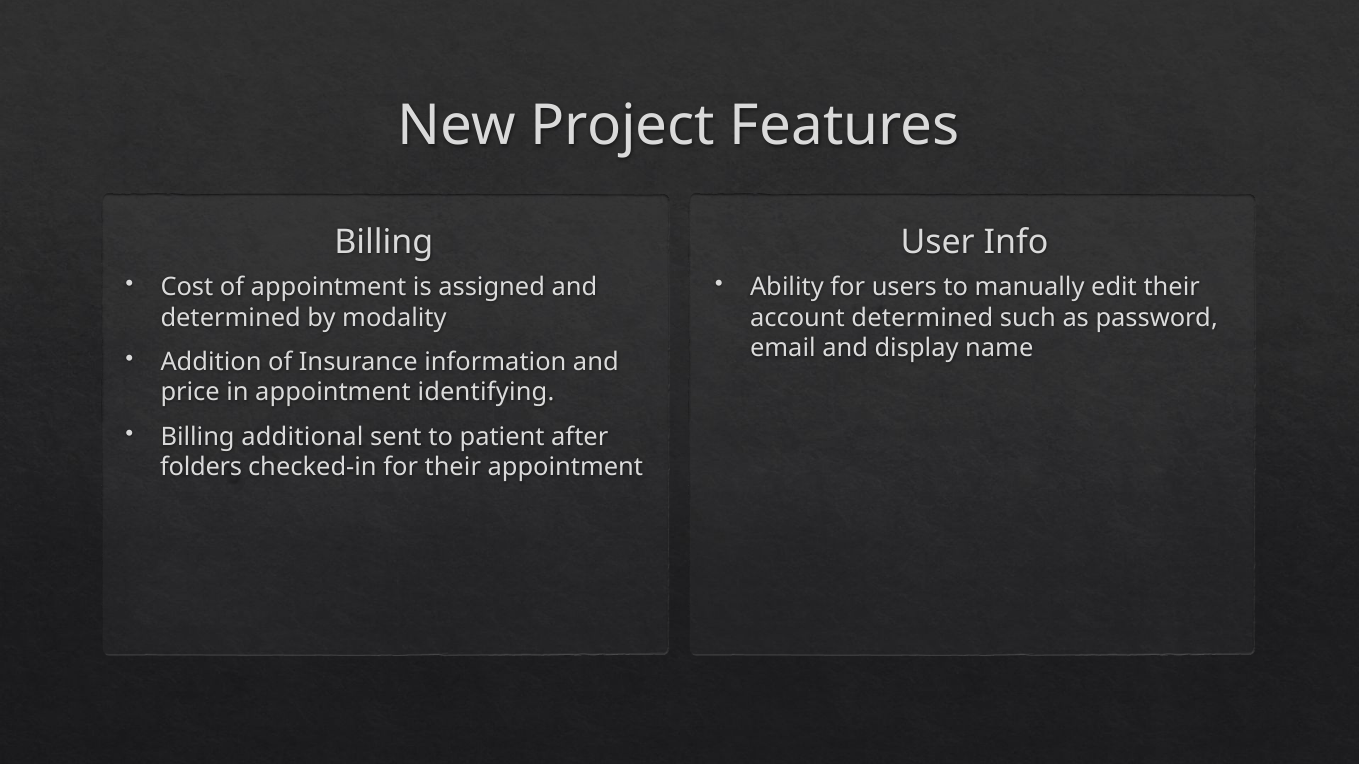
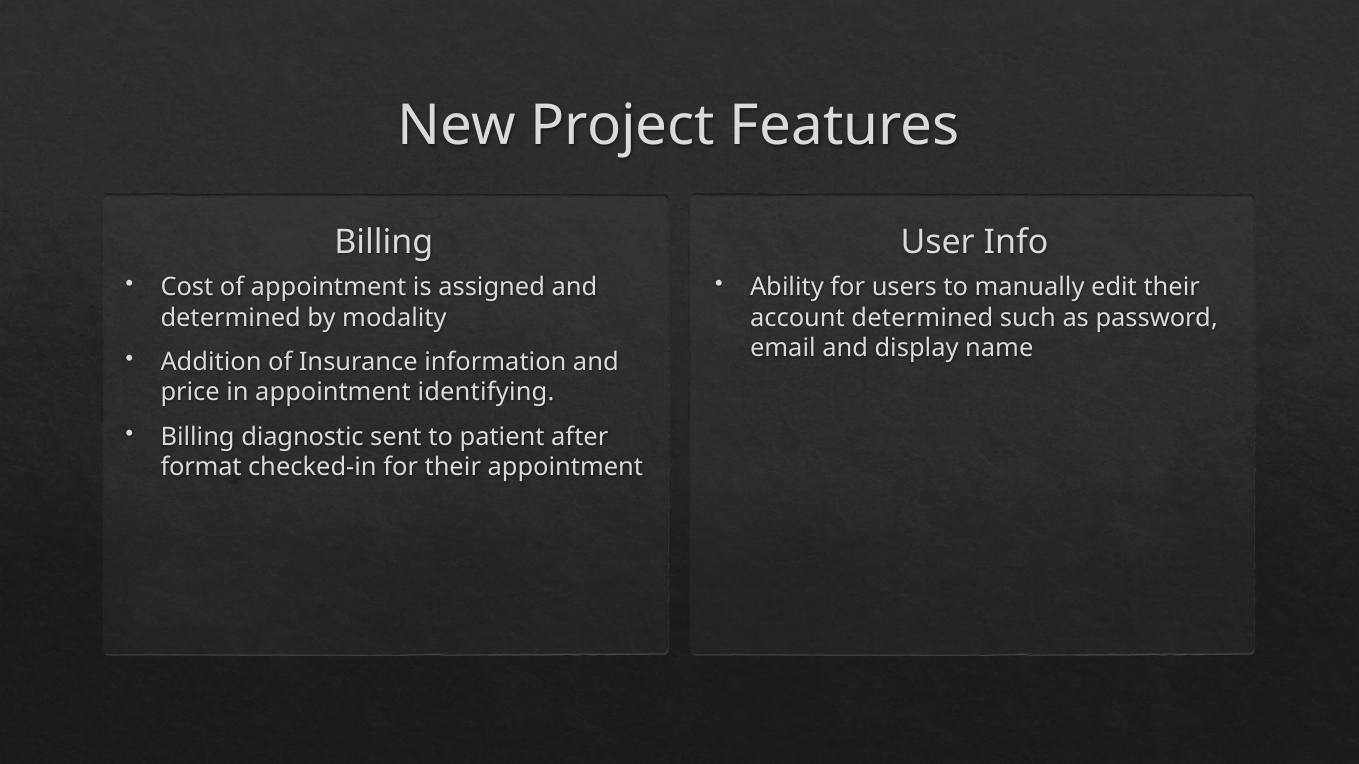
additional: additional -> diagnostic
folders: folders -> format
